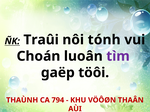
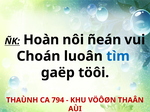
Traûi: Traûi -> Hoàn
tónh: tónh -> ñeán
tìm colour: purple -> blue
